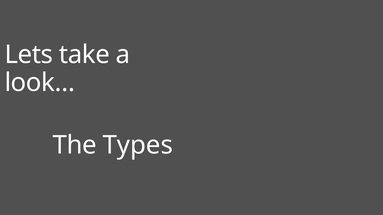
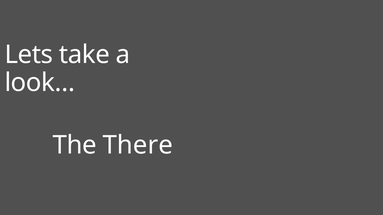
Types: Types -> There
